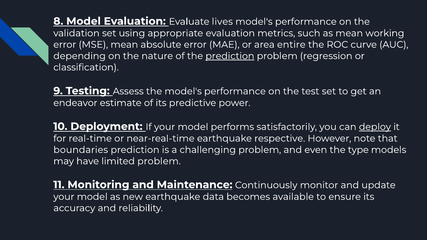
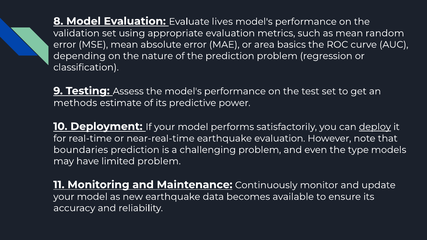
working: working -> random
entire: entire -> basics
prediction at (230, 56) underline: present -> none
endeavor: endeavor -> methods
earthquake respective: respective -> evaluation
